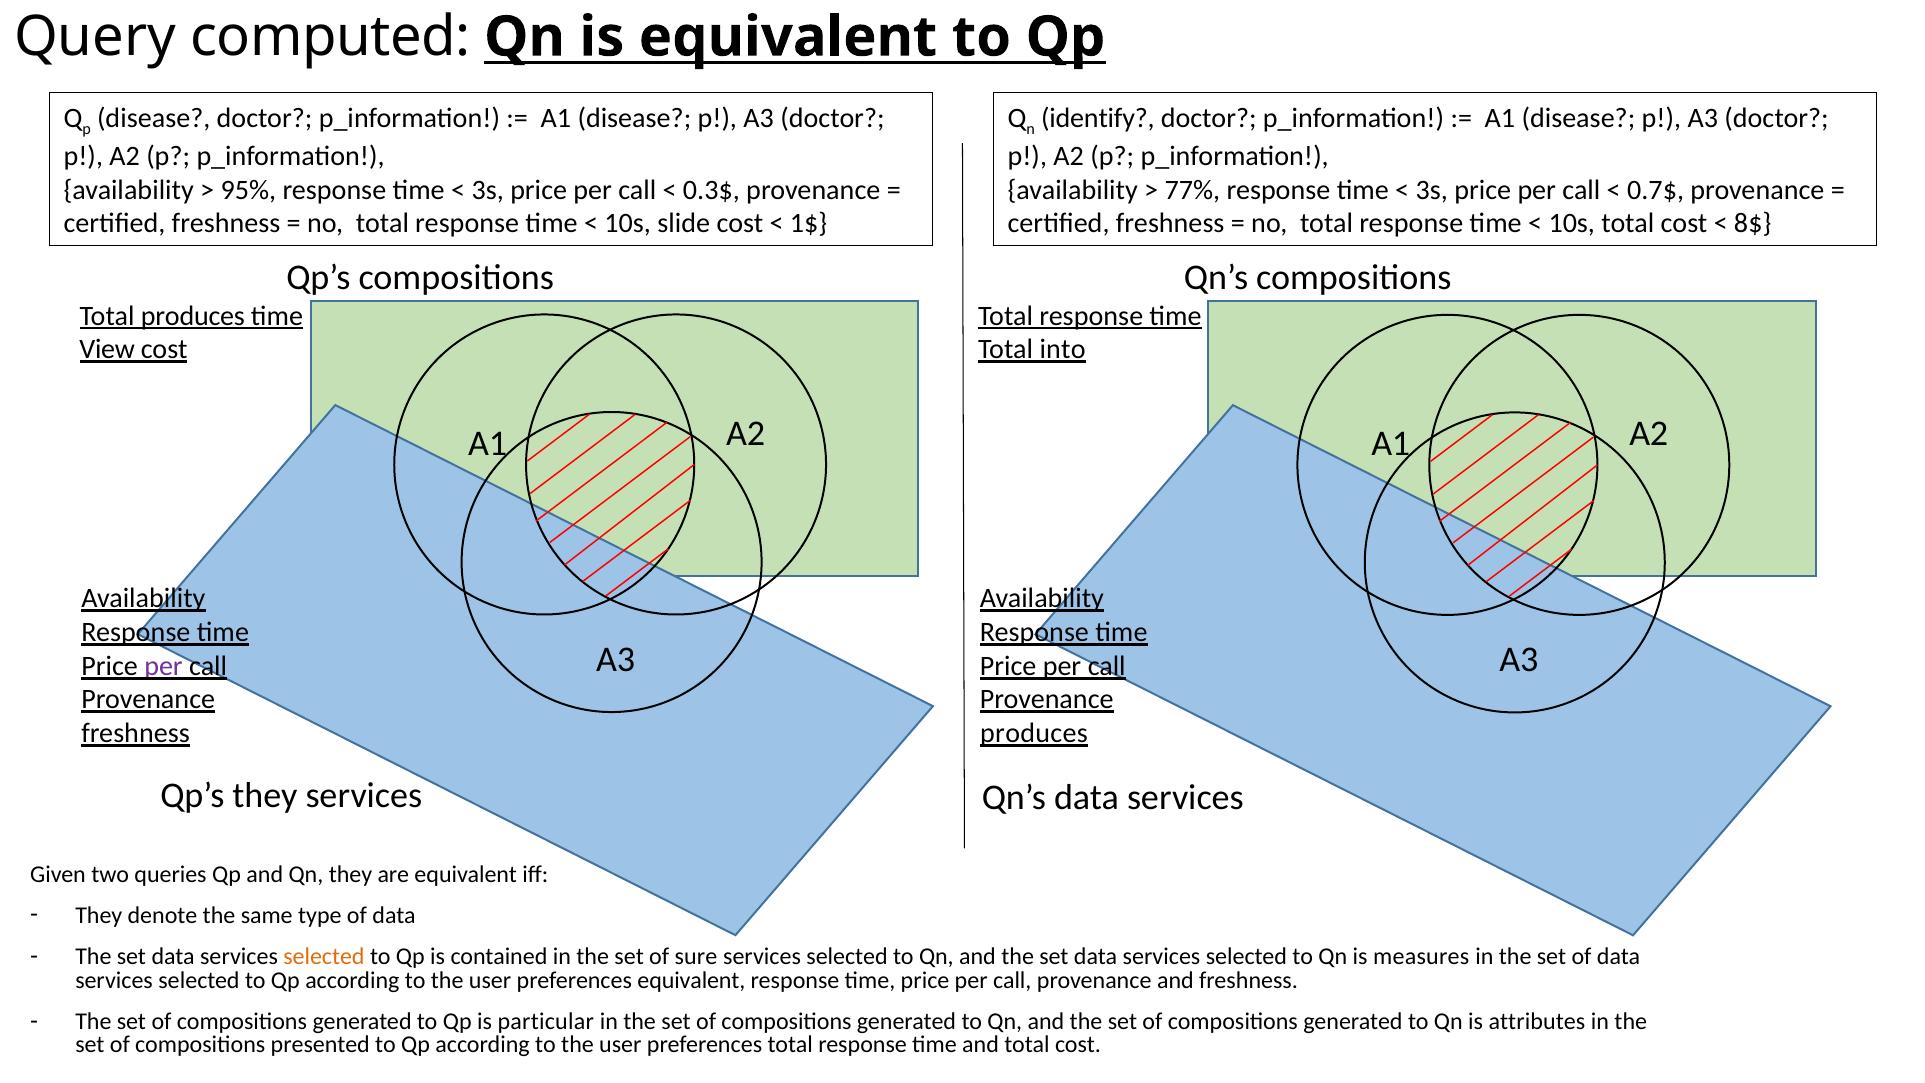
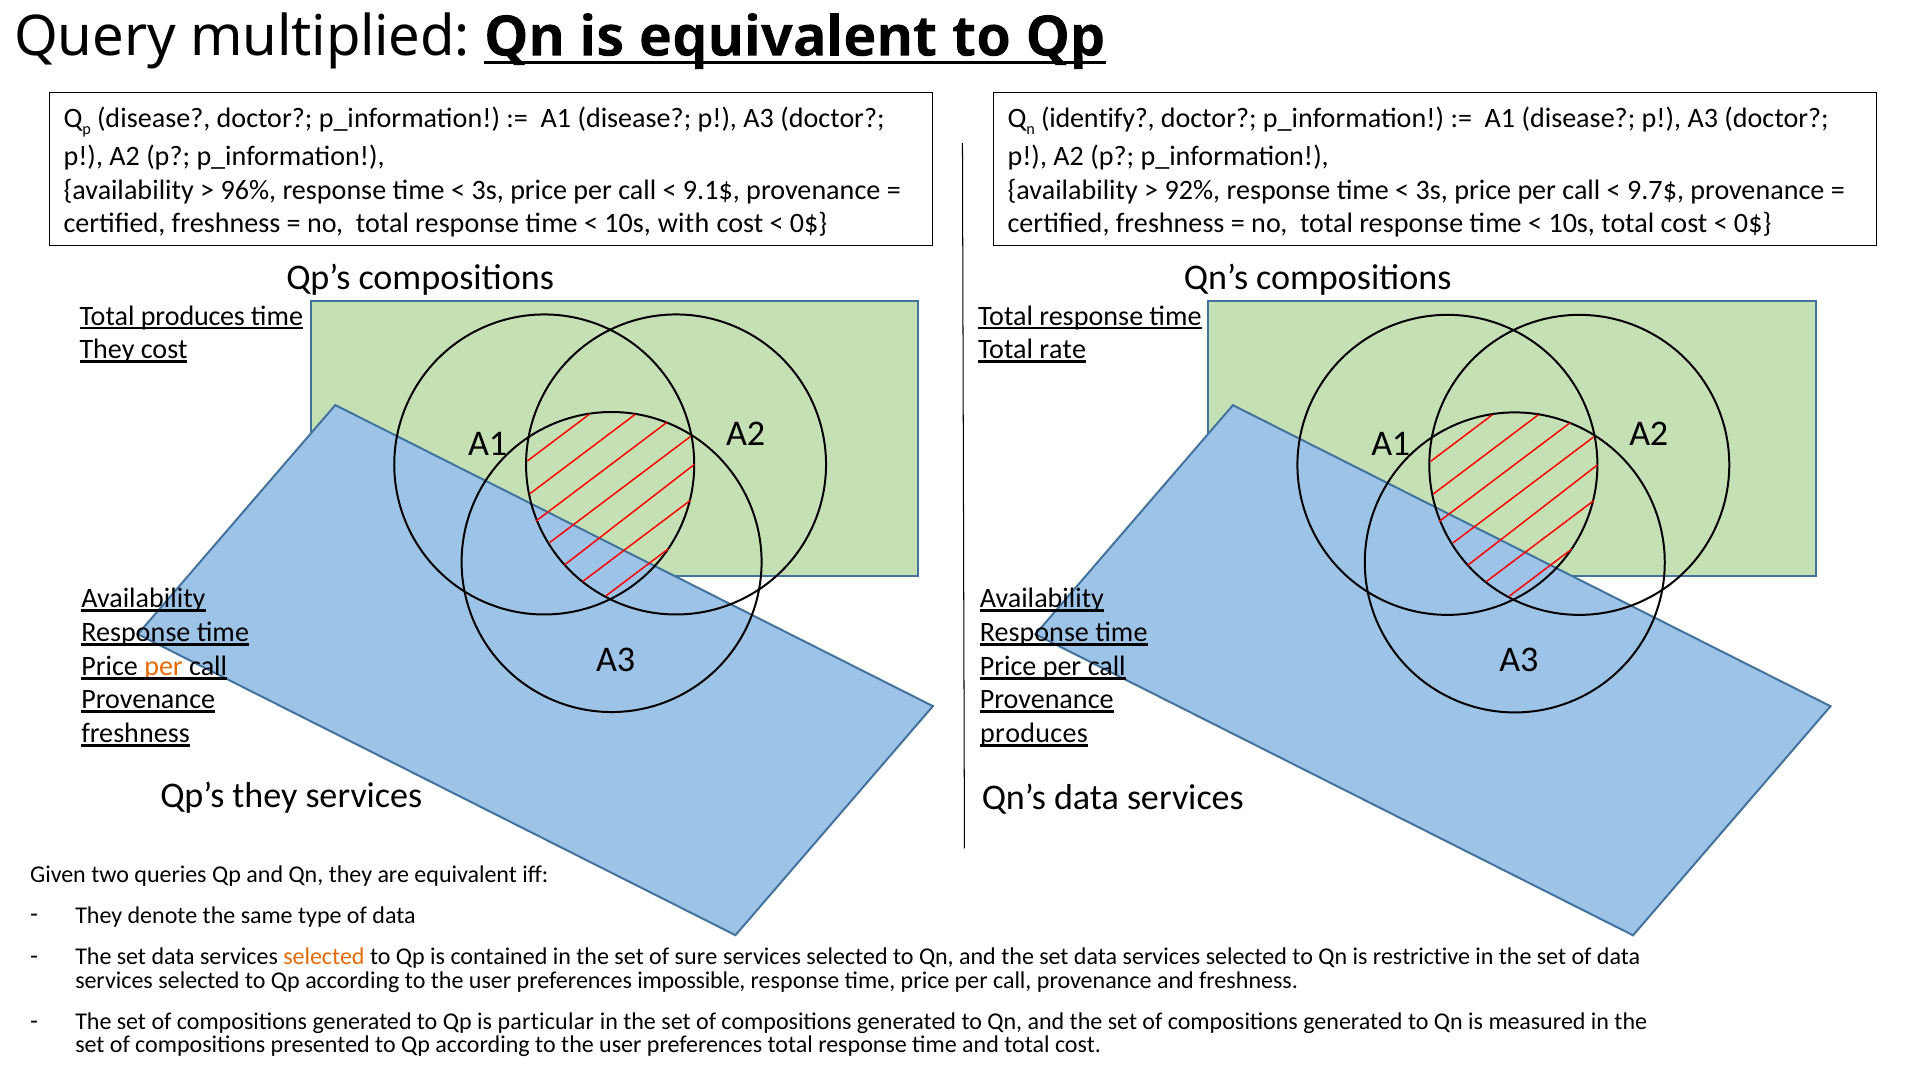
computed: computed -> multiplied
95%: 95% -> 96%
0.3$: 0.3$ -> 9.1$
77%: 77% -> 92%
0.7$: 0.7$ -> 9.7$
slide: slide -> with
1$ at (809, 224): 1$ -> 0$
8$ at (1753, 224): 8$ -> 0$
View at (107, 349): View -> They
into: into -> rate
per at (164, 666) colour: purple -> orange
measures: measures -> restrictive
preferences equivalent: equivalent -> impossible
attributes: attributes -> measured
